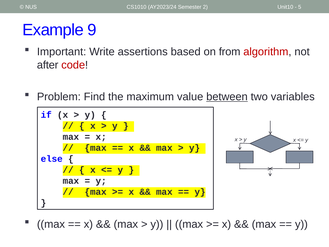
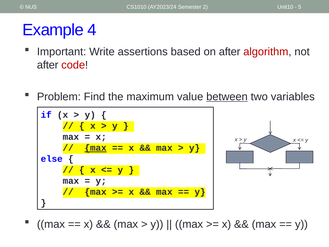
9: 9 -> 4
on from: from -> after
max at (96, 148) underline: none -> present
